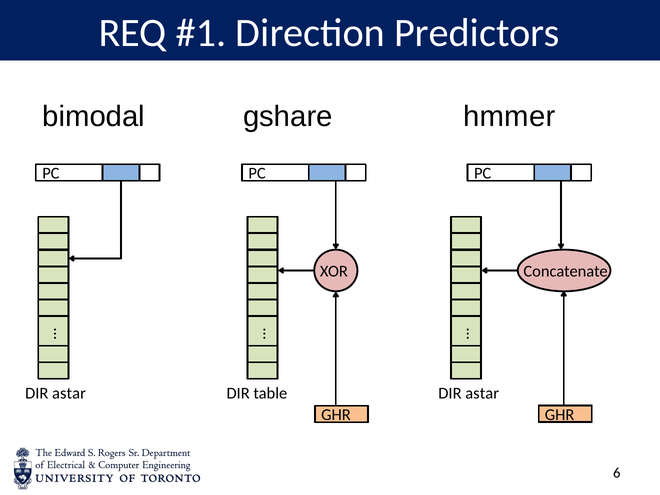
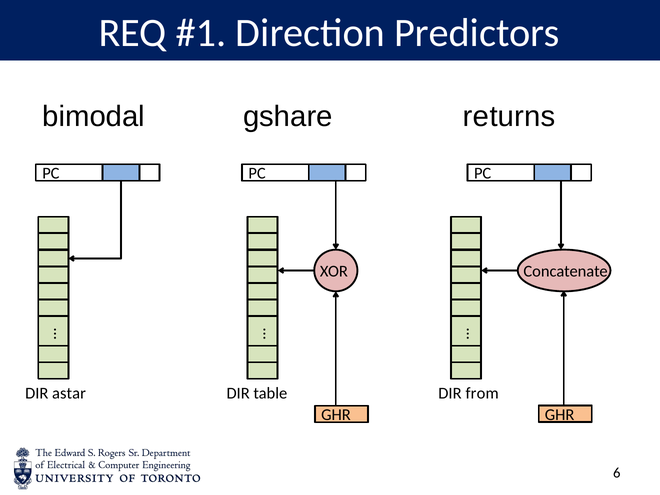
hmmer: hmmer -> returns
table DIR astar: astar -> from
